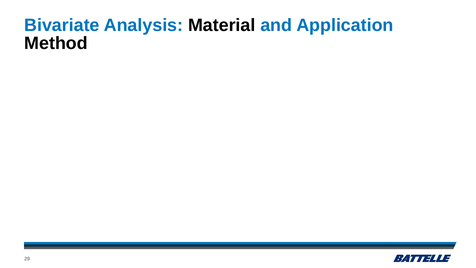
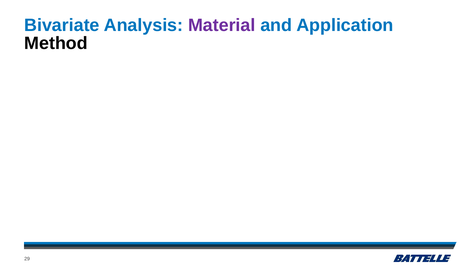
Material colour: black -> purple
